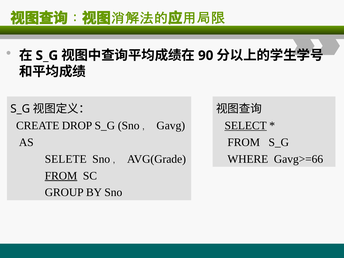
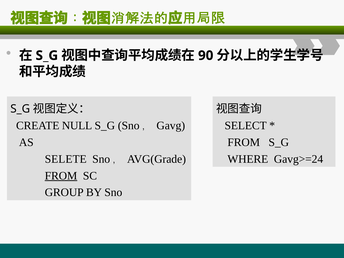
DROP: DROP -> NULL
SELECT underline: present -> none
Gavg>=66: Gavg>=66 -> Gavg>=24
